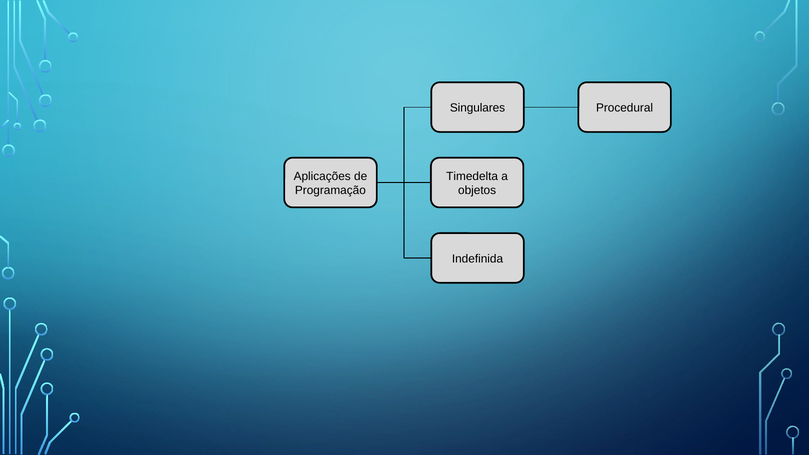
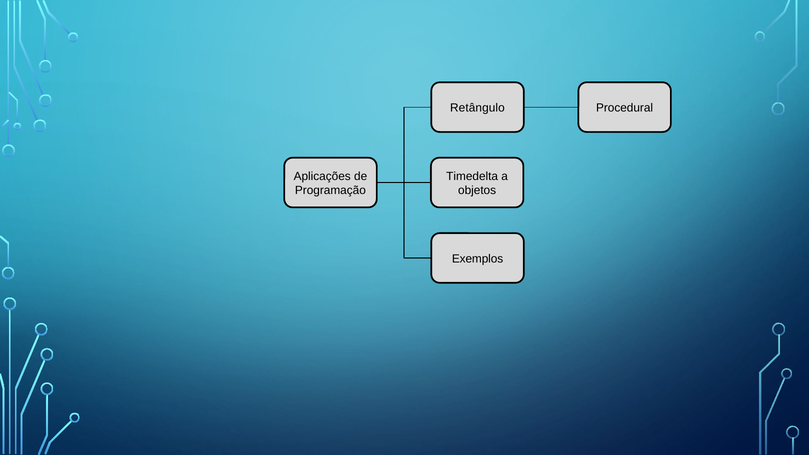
Singulares: Singulares -> Retângulo
Indefinida: Indefinida -> Exemplos
